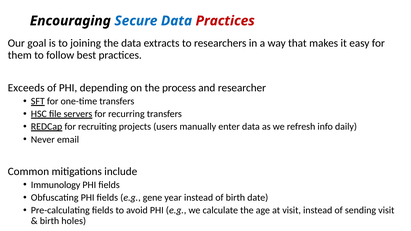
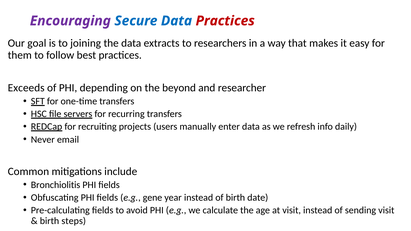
Encouraging colour: black -> purple
process: process -> beyond
Immunology: Immunology -> Bronchiolitis
holes: holes -> steps
